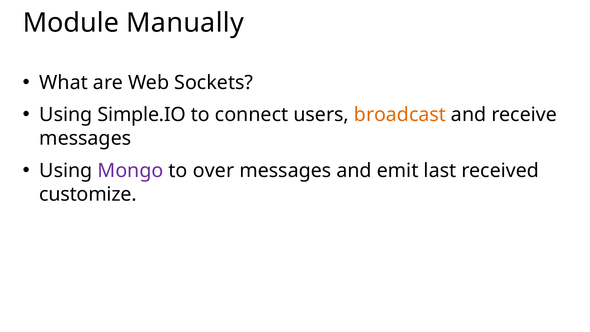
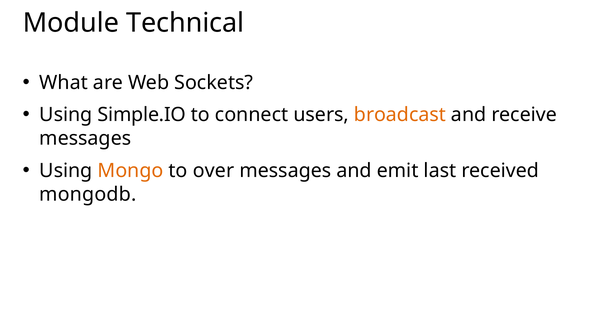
Manually: Manually -> Technical
Mongo colour: purple -> orange
customize: customize -> mongodb
